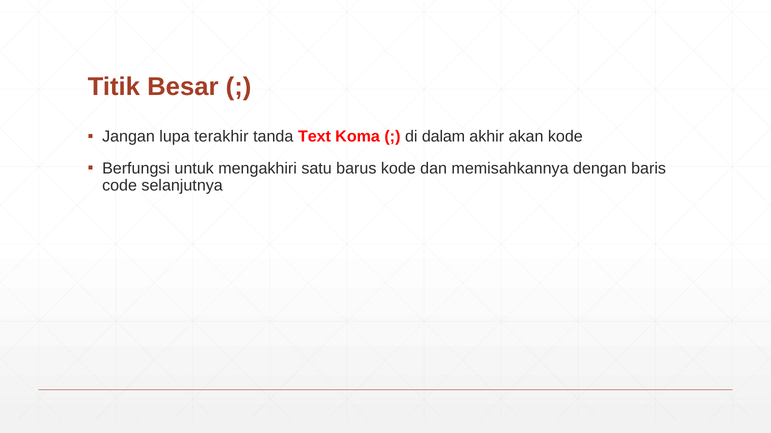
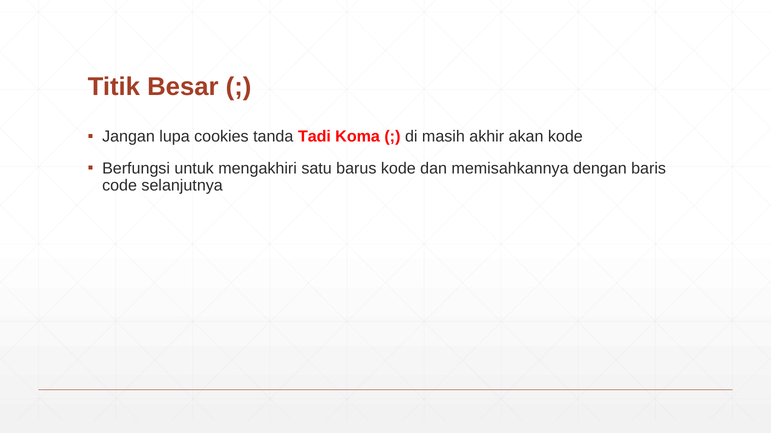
terakhir: terakhir -> cookies
Text: Text -> Tadi
dalam: dalam -> masih
